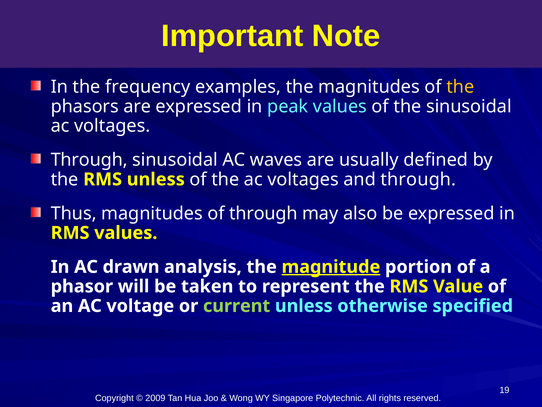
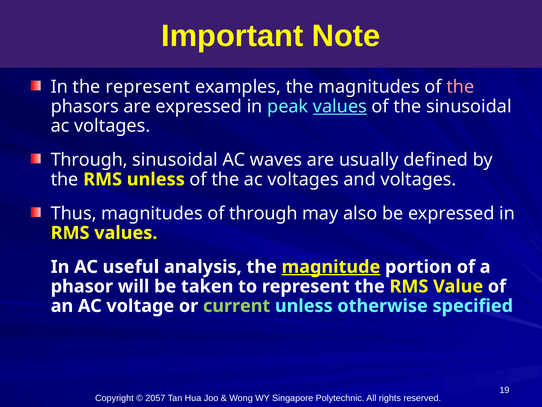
the frequency: frequency -> represent
the at (460, 87) colour: yellow -> pink
values at (340, 106) underline: none -> present
and through: through -> voltages
drawn: drawn -> useful
2009: 2009 -> 2057
